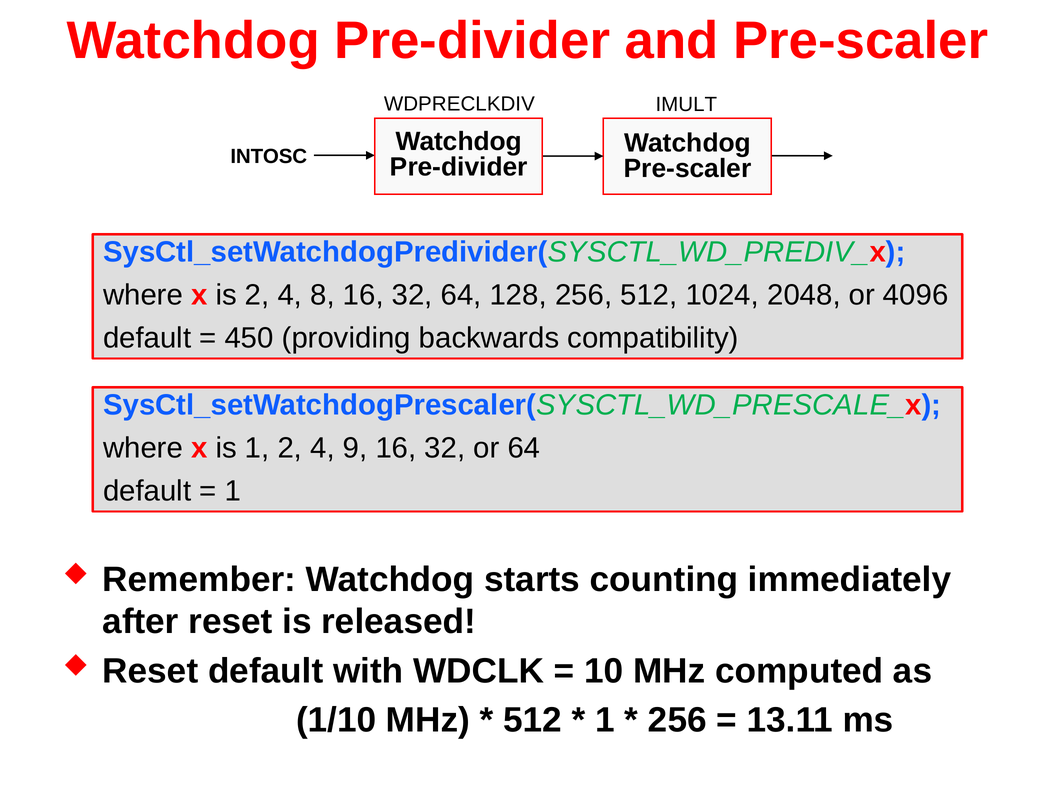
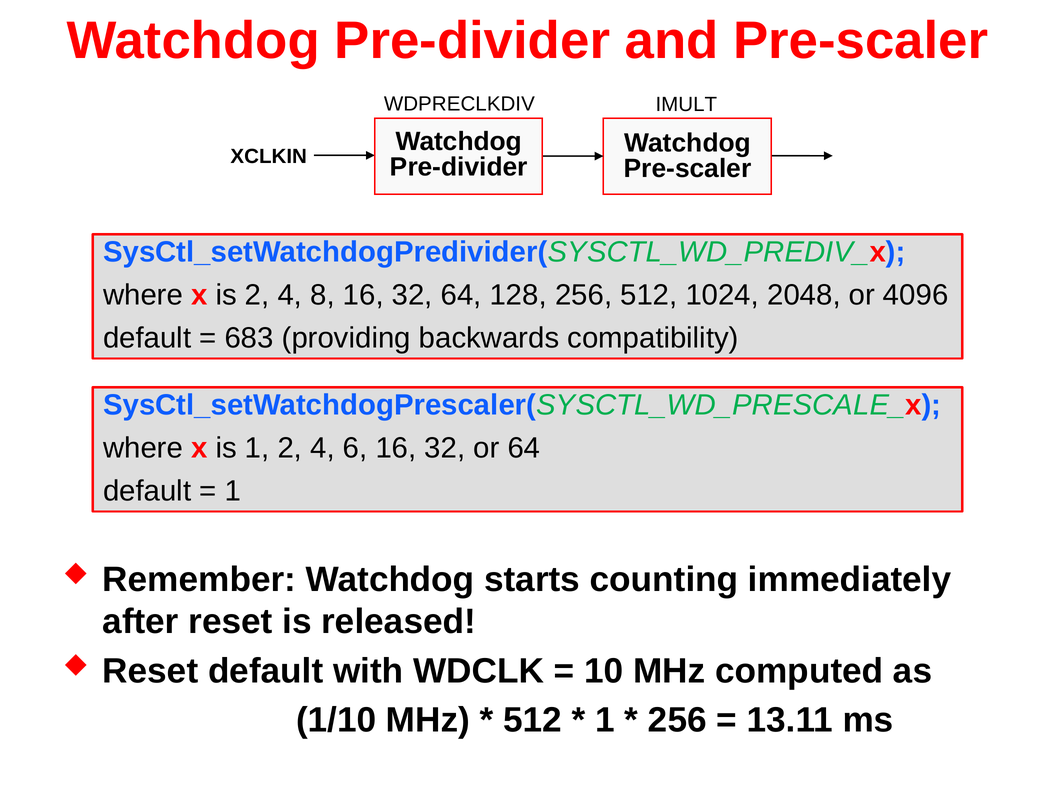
INTOSC: INTOSC -> XCLKIN
450: 450 -> 683
9: 9 -> 6
